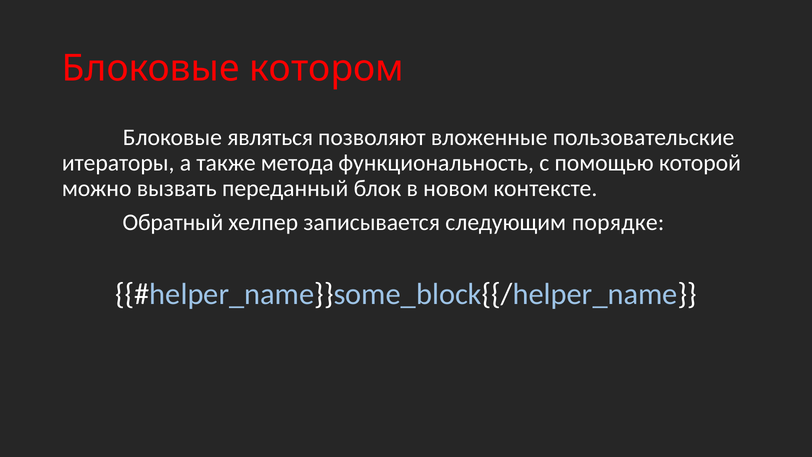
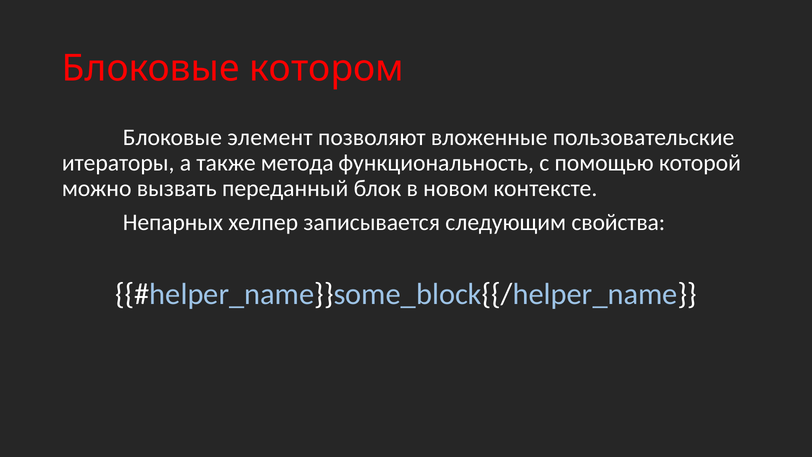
являться: являться -> элемент
Обратный: Обратный -> Непарных
порядке: порядке -> свойства
